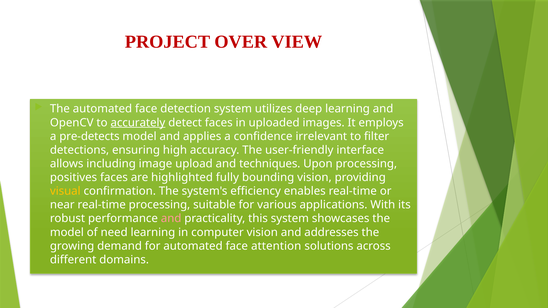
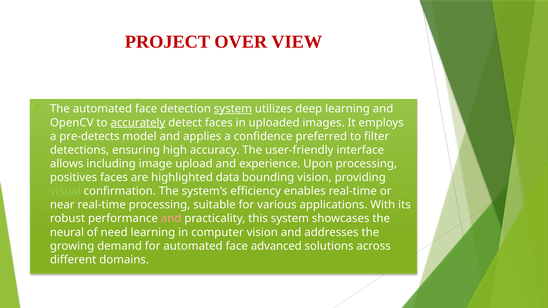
system at (233, 109) underline: none -> present
irrelevant: irrelevant -> preferred
techniques: techniques -> experience
fully: fully -> data
visual colour: yellow -> light green
model at (67, 232): model -> neural
attention: attention -> advanced
